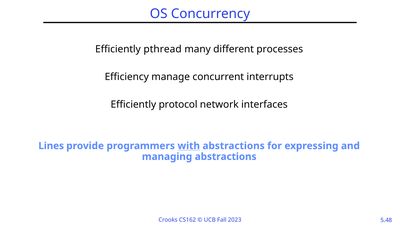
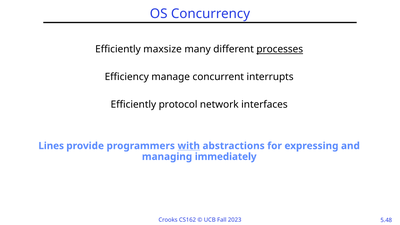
pthread: pthread -> maxsize
processes underline: none -> present
managing abstractions: abstractions -> immediately
